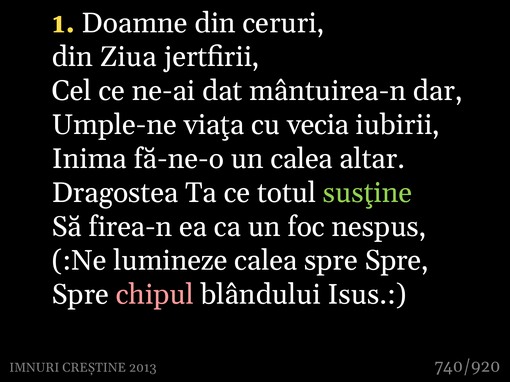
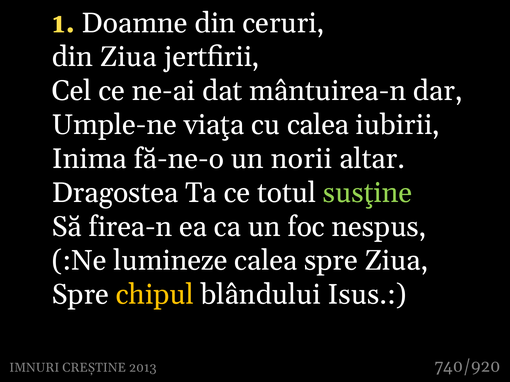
cu vecia: vecia -> calea
un calea: calea -> norii
calea spre Spre: Spre -> Ziua
chipul colour: pink -> yellow
